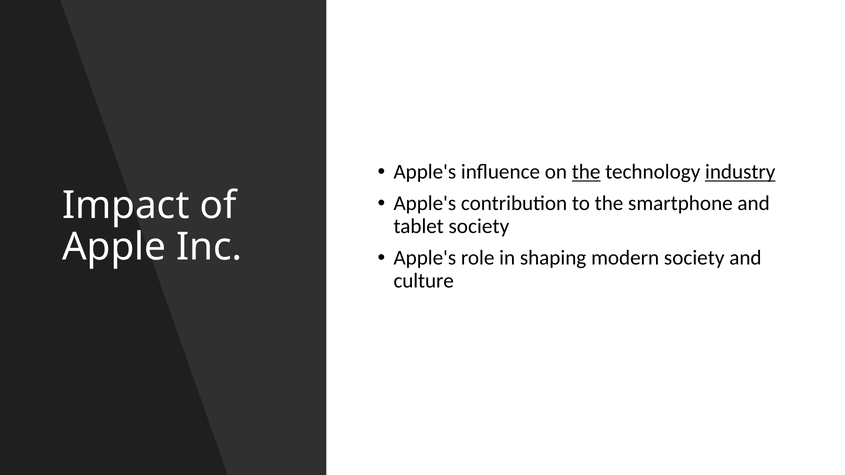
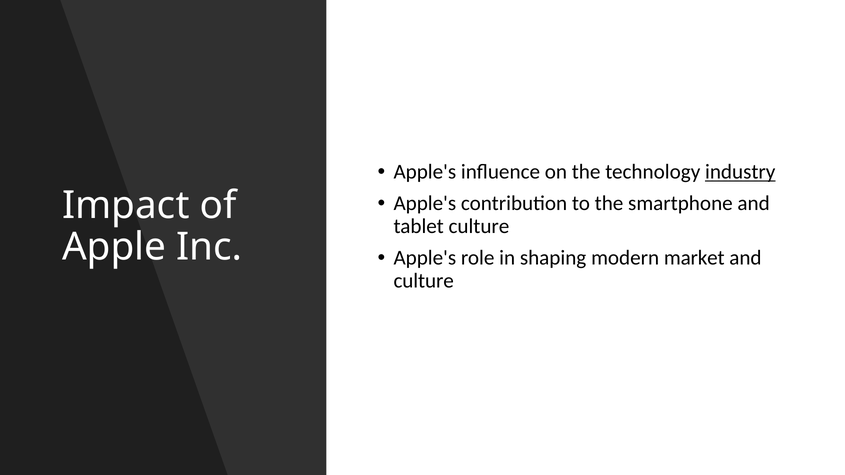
the at (586, 172) underline: present -> none
tablet society: society -> culture
modern society: society -> market
